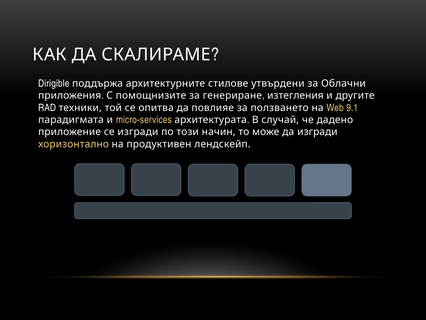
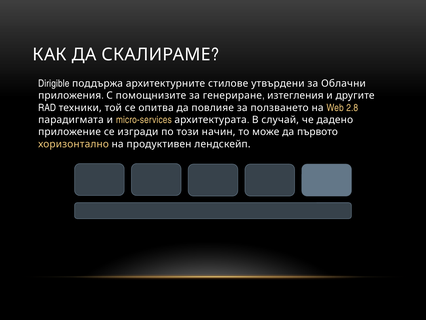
9.1: 9.1 -> 2.8
да изгради: изгради -> първото
